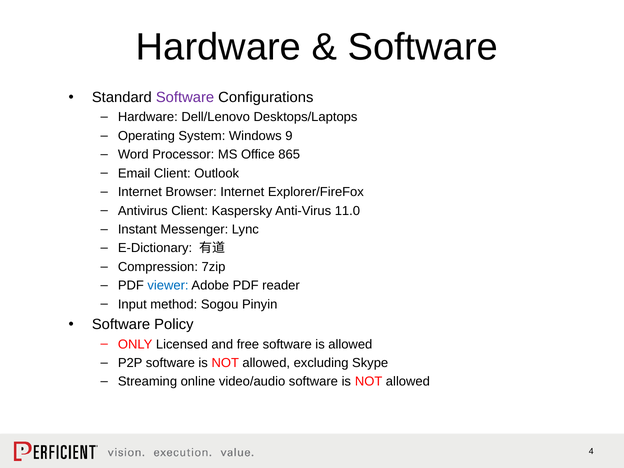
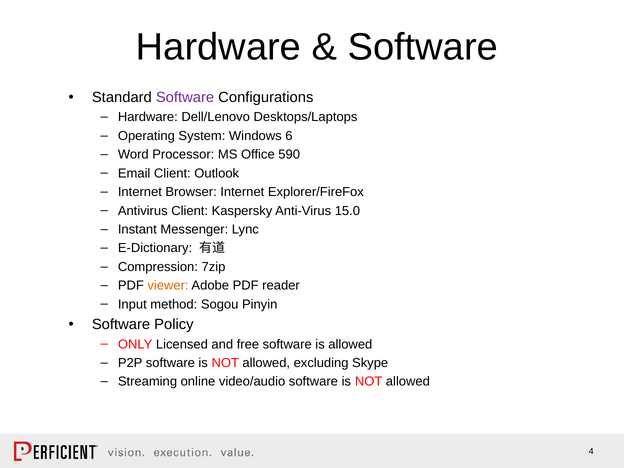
9: 9 -> 6
865: 865 -> 590
11.0: 11.0 -> 15.0
viewer colour: blue -> orange
